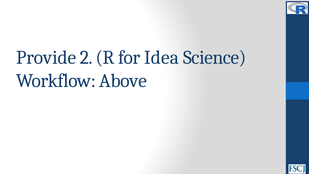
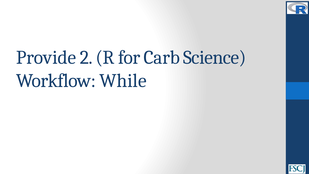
Idea: Idea -> Carb
Above: Above -> While
